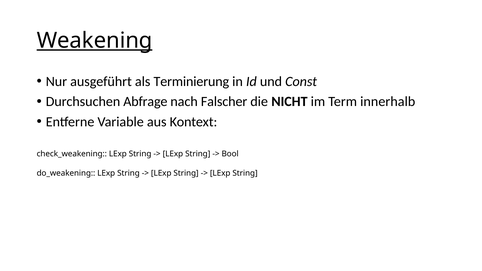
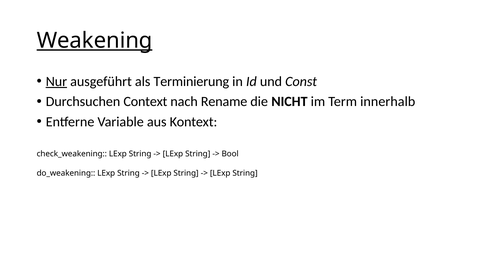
Nur underline: none -> present
Abfrage: Abfrage -> Context
Falscher: Falscher -> Rename
